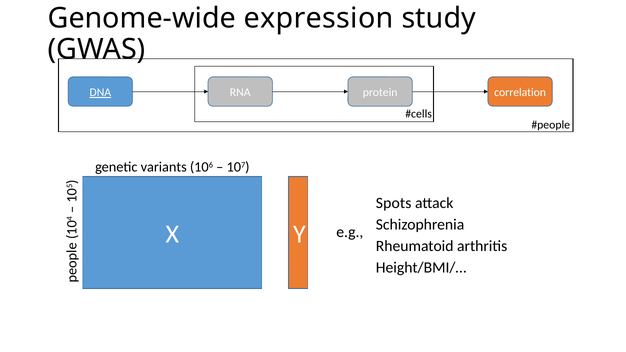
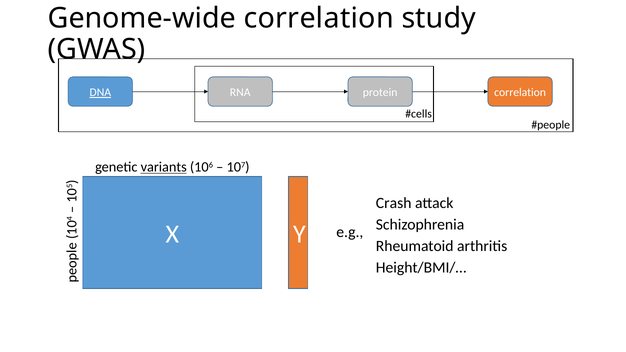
Genome-wide expression: expression -> correlation
variants underline: none -> present
Spots: Spots -> Crash
